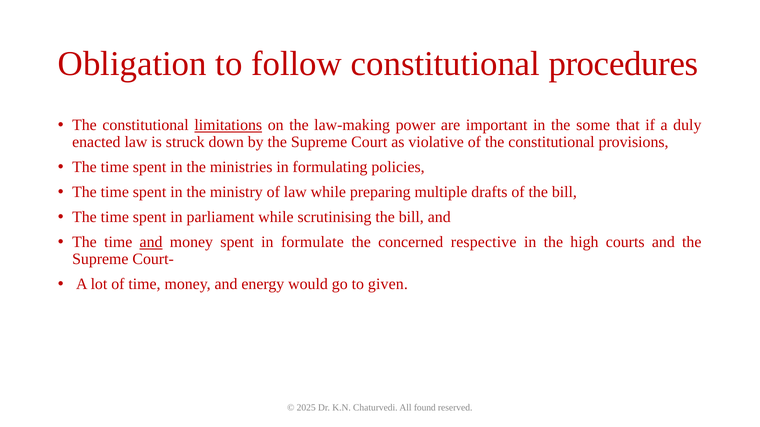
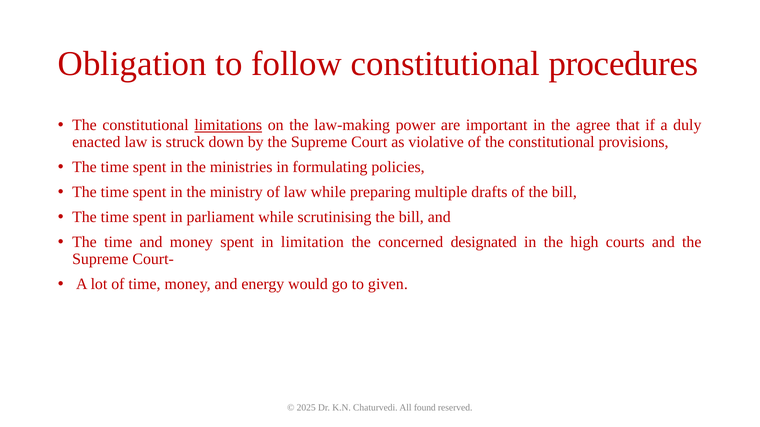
some: some -> agree
and at (151, 242) underline: present -> none
formulate: formulate -> limitation
respective: respective -> designated
